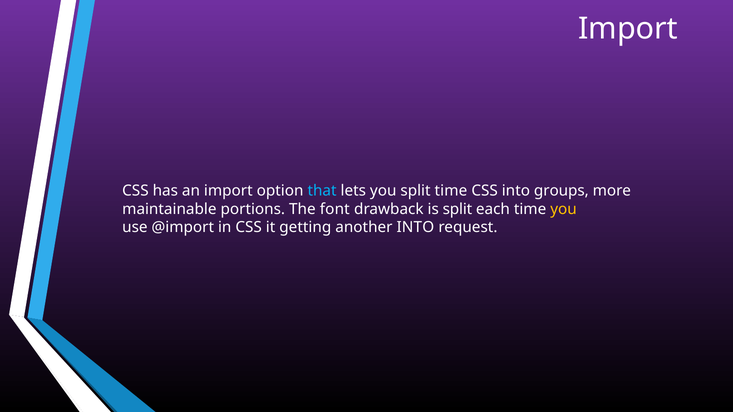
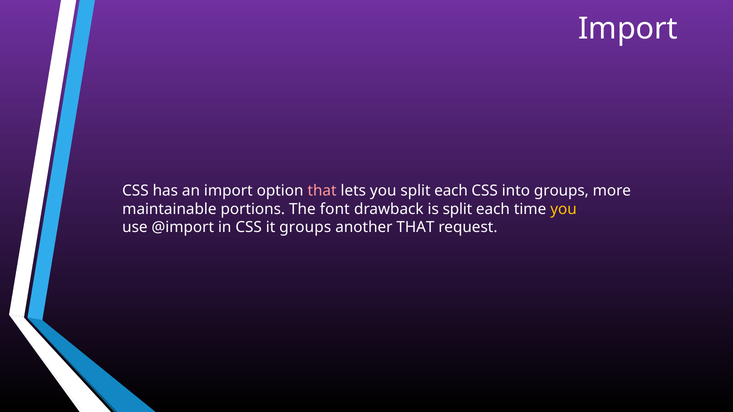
that at (322, 191) colour: light blue -> pink
you split time: time -> each
it getting: getting -> groups
another INTO: INTO -> THAT
